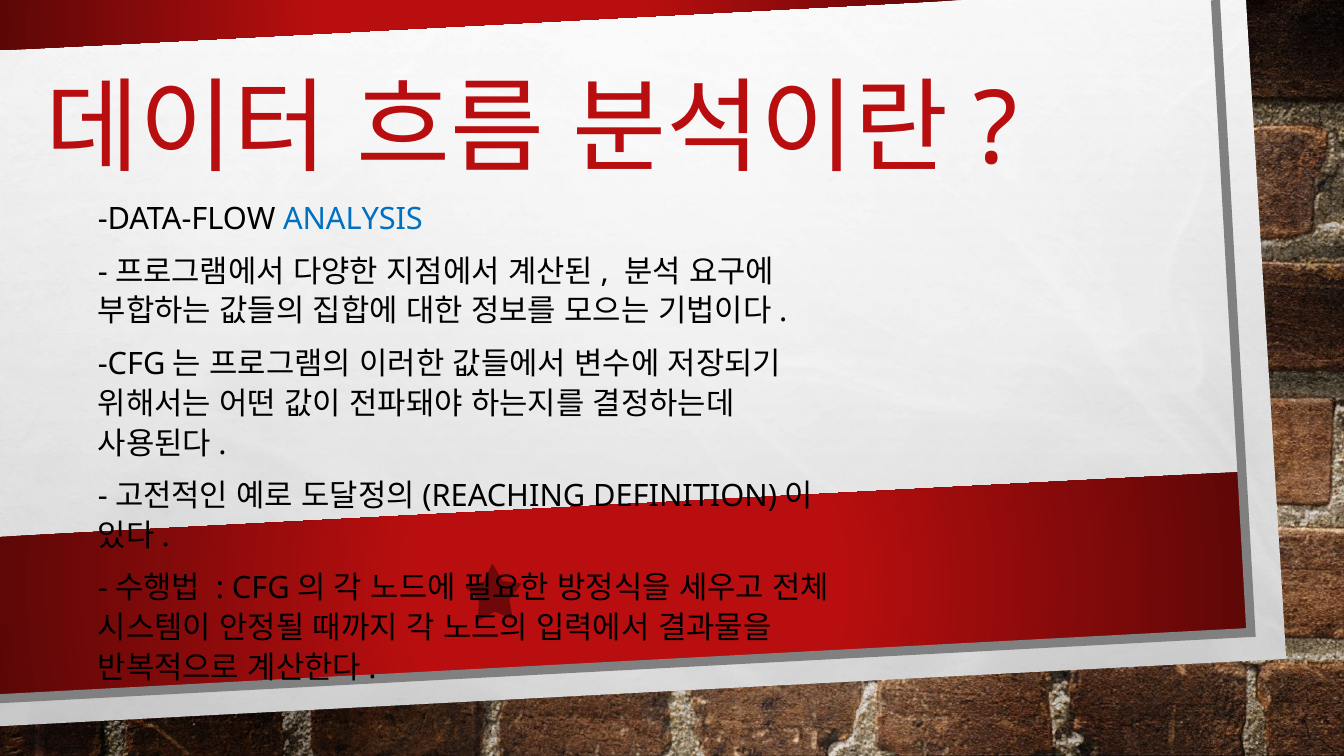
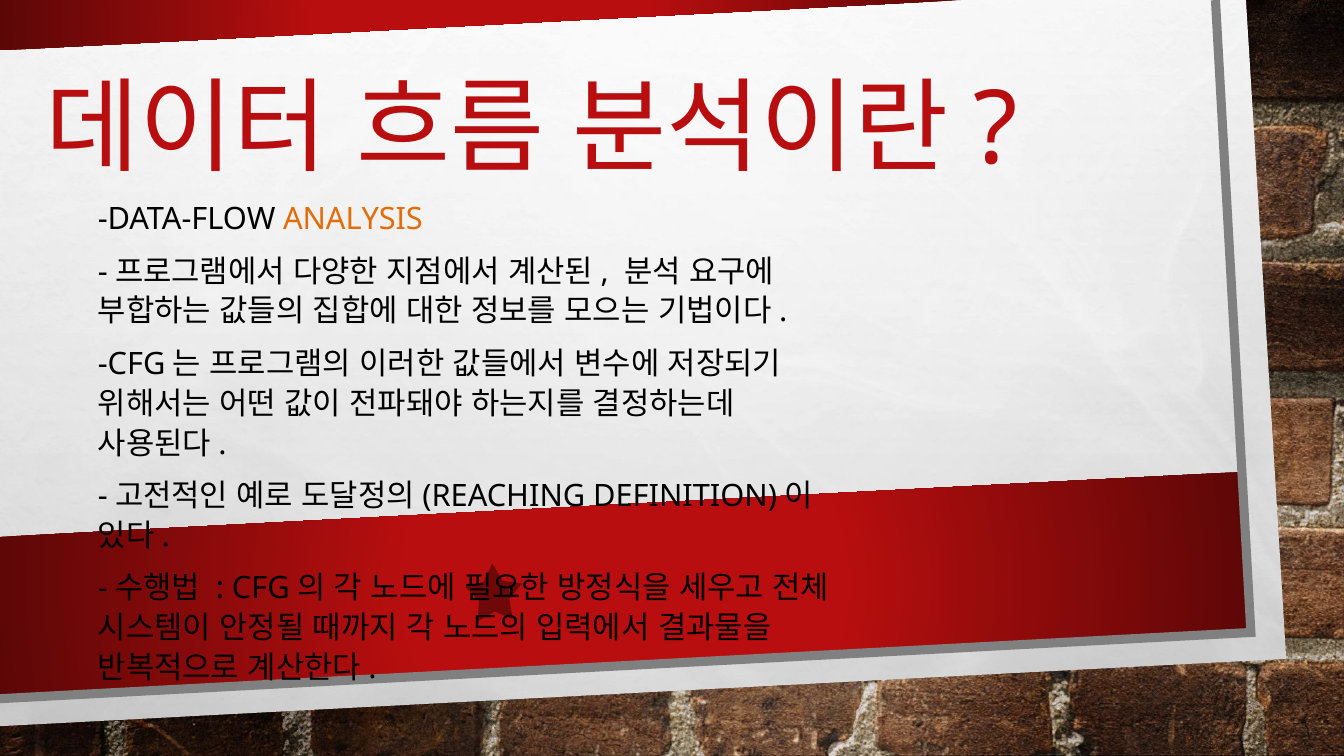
ANALYSIS colour: blue -> orange
